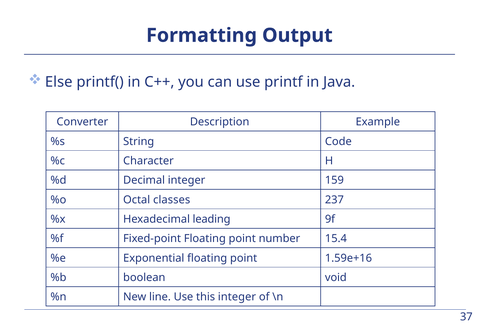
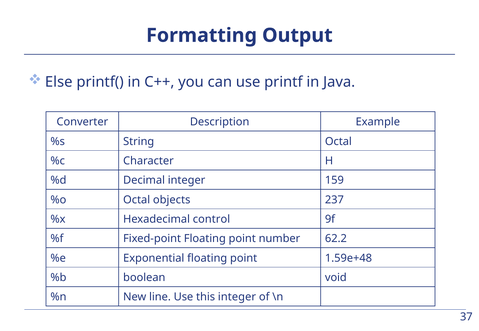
String Code: Code -> Octal
classes: classes -> objects
leading: leading -> control
15.4: 15.4 -> 62.2
1.59e+16: 1.59e+16 -> 1.59e+48
